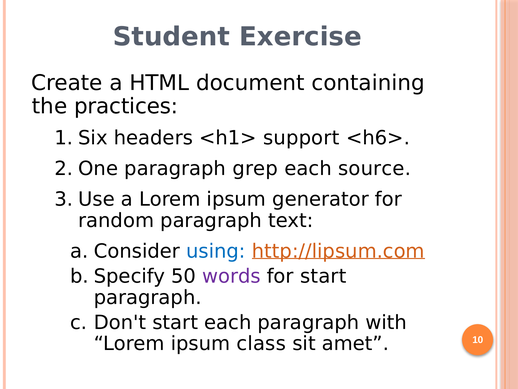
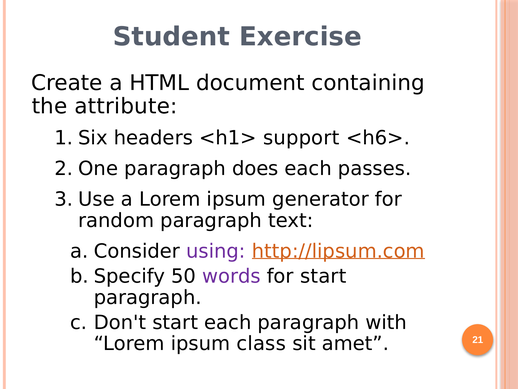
practices: practices -> attribute
grep: grep -> does
source: source -> passes
using colour: blue -> purple
10: 10 -> 21
